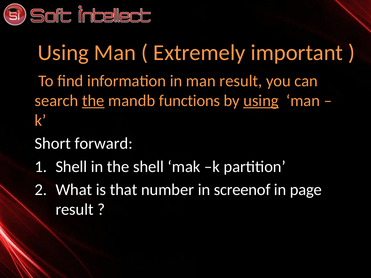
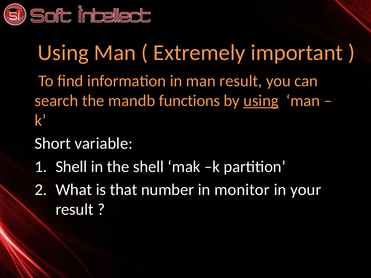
the at (93, 101) underline: present -> none
forward: forward -> variable
screenof: screenof -> monitor
page: page -> your
